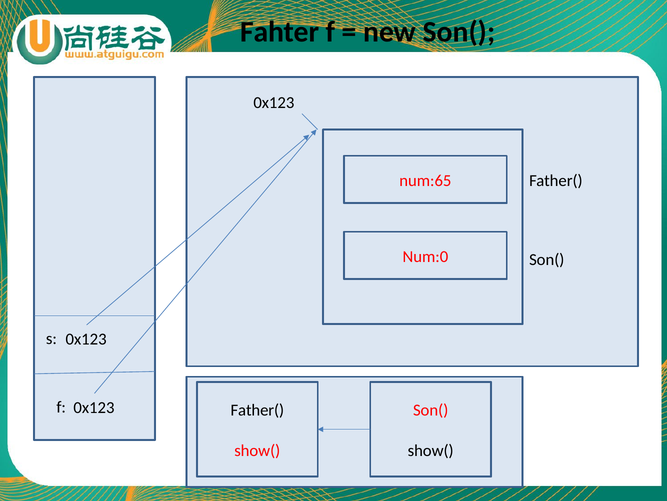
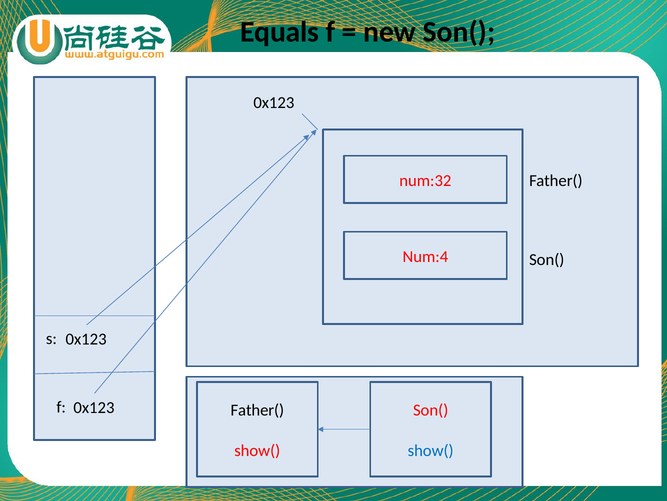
Fahter: Fahter -> Equals
num:65: num:65 -> num:32
Num:0: Num:0 -> Num:4
show( at (431, 450) colour: black -> blue
